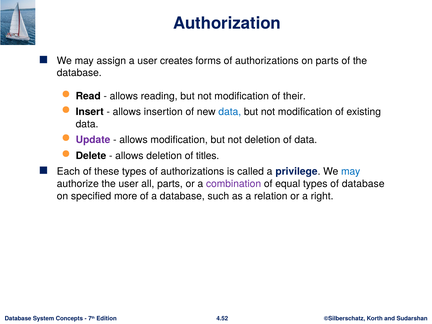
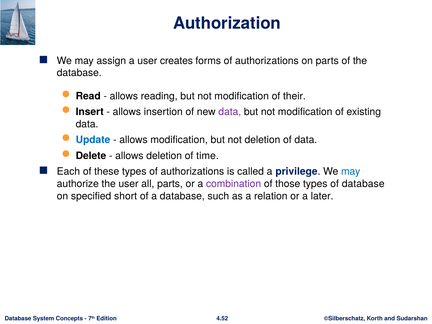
data at (230, 112) colour: blue -> purple
Update colour: purple -> blue
titles: titles -> time
equal: equal -> those
more: more -> short
right: right -> later
